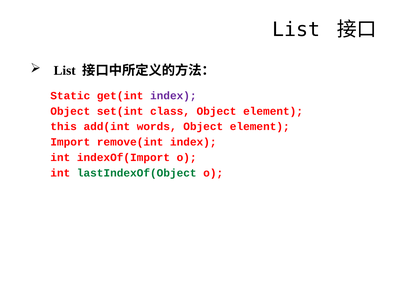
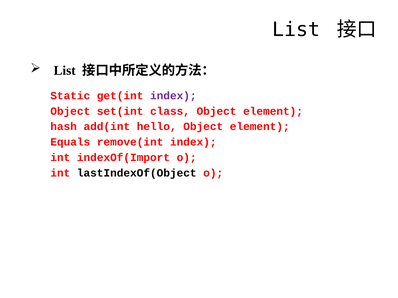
this: this -> hash
words: words -> hello
Import: Import -> Equals
lastIndexOf(Object colour: green -> black
